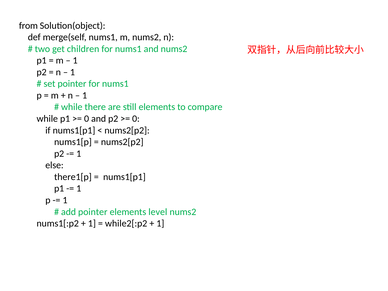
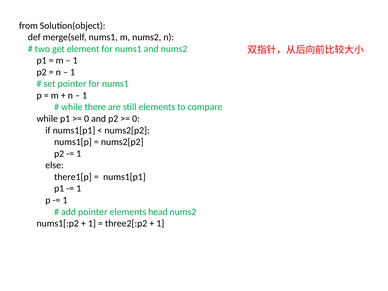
children: children -> element
level: level -> head
while2[:p2: while2[:p2 -> three2[:p2
